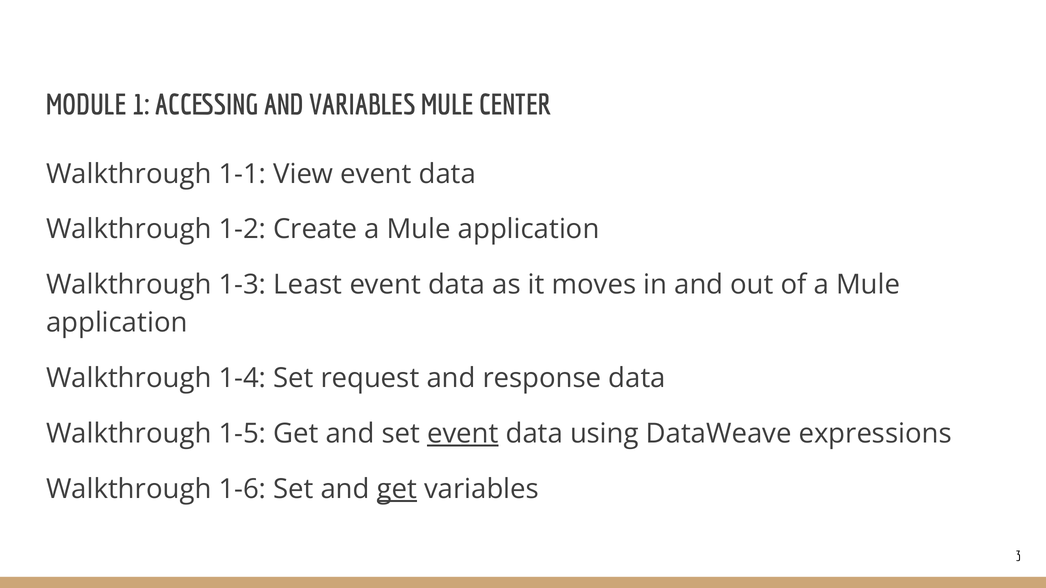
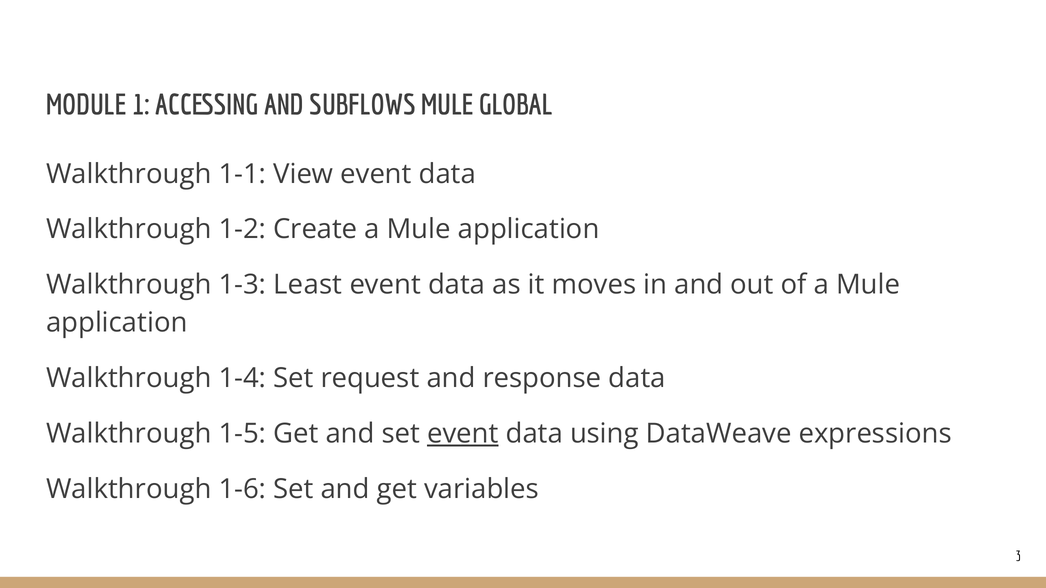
AND VARIABLES: VARIABLES -> SUBFLOWS
CENTER: CENTER -> GLOBAL
get at (397, 489) underline: present -> none
